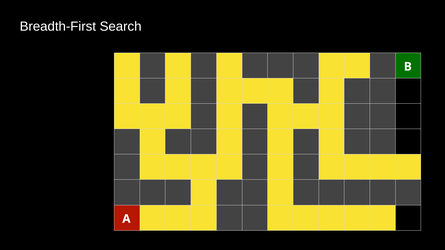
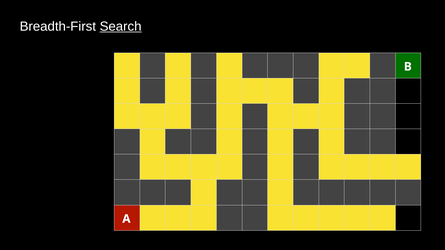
Search underline: none -> present
